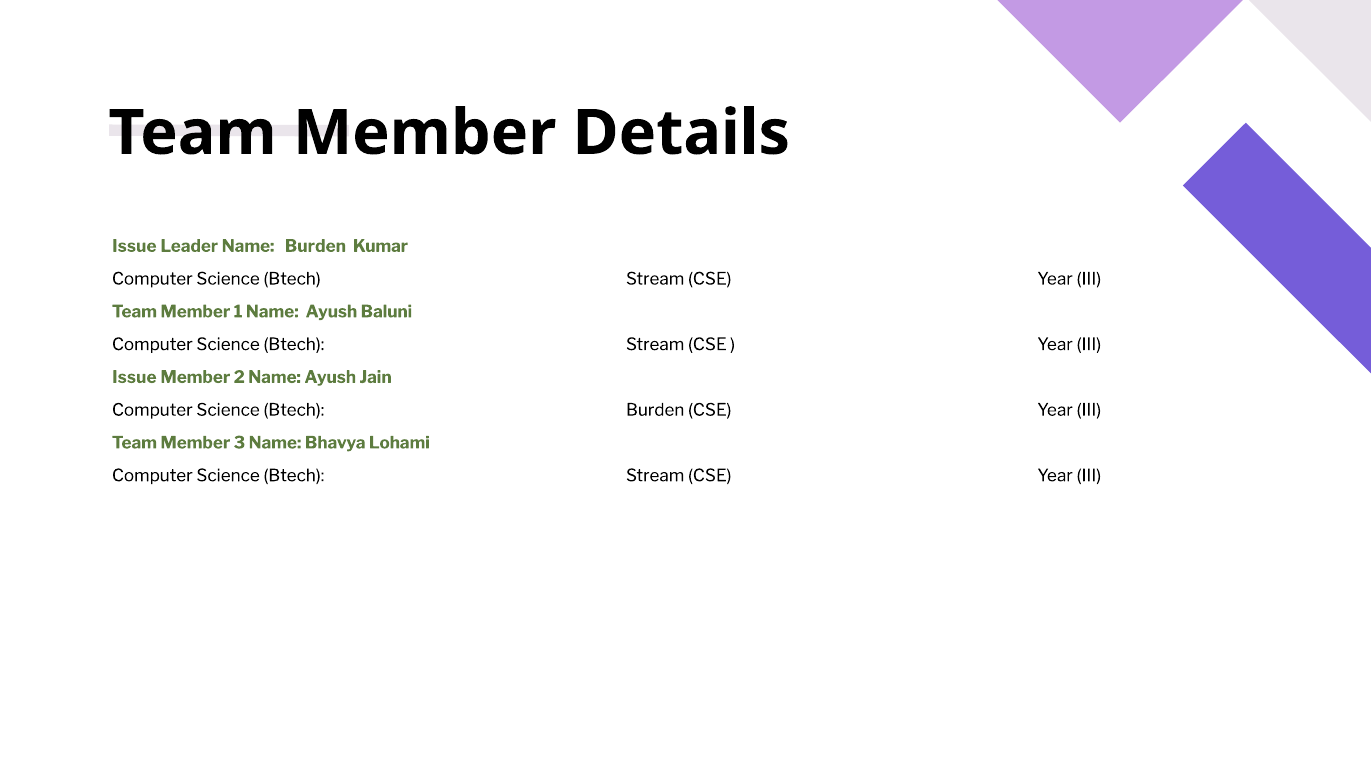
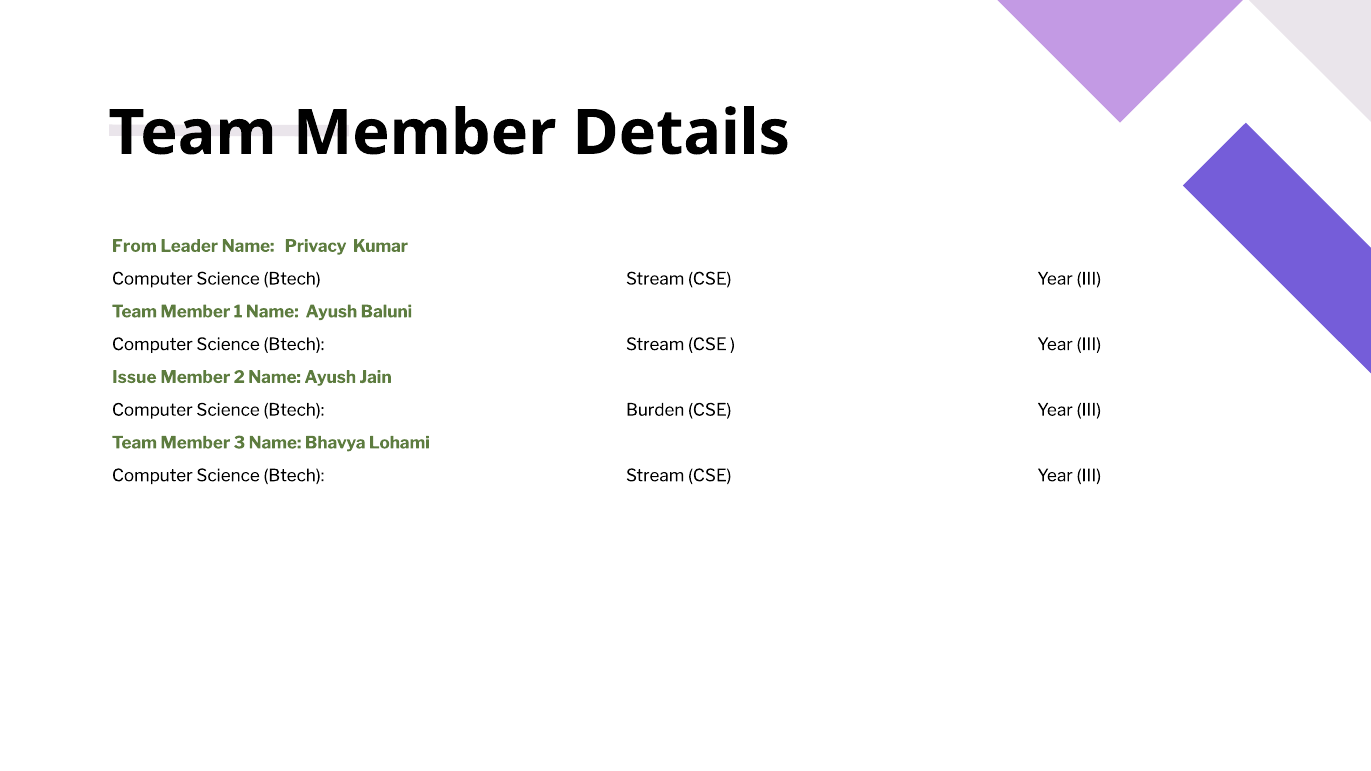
Issue at (134, 246): Issue -> From
Name Burden: Burden -> Privacy
